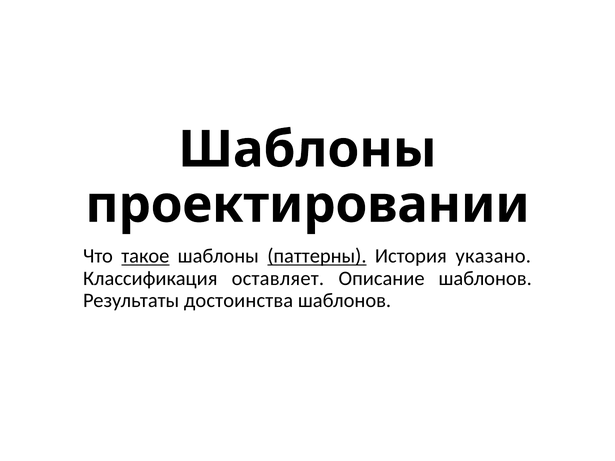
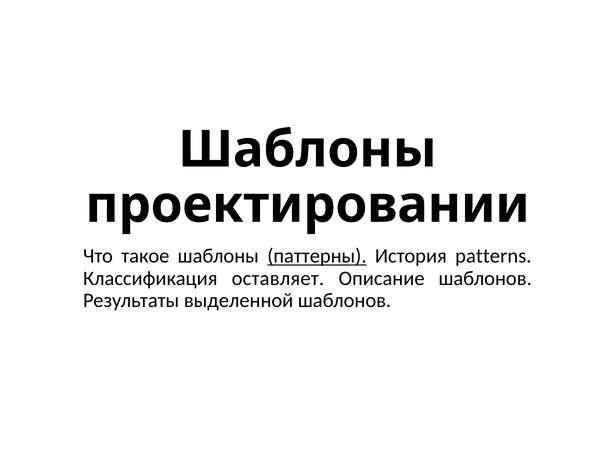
такое underline: present -> none
указано: указано -> patterns
достоинства: достоинства -> выделенной
